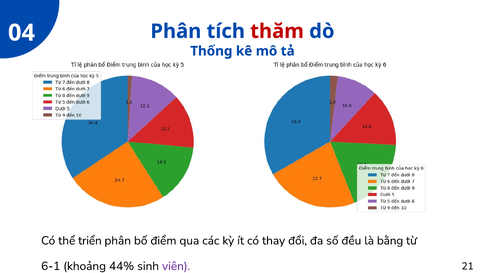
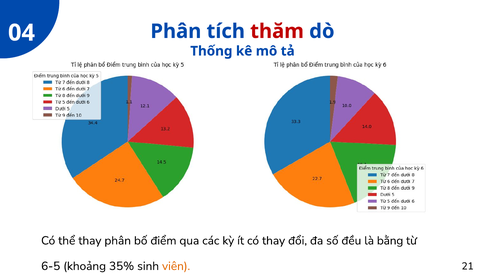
thể triển: triển -> thay
6-1: 6-1 -> 6-5
44%: 44% -> 35%
viên colour: purple -> orange
